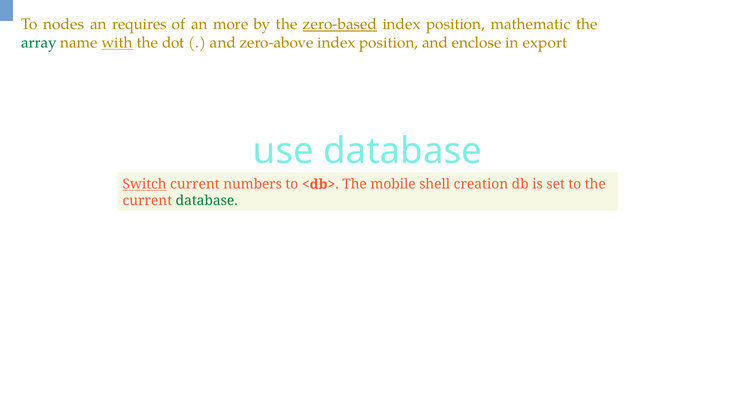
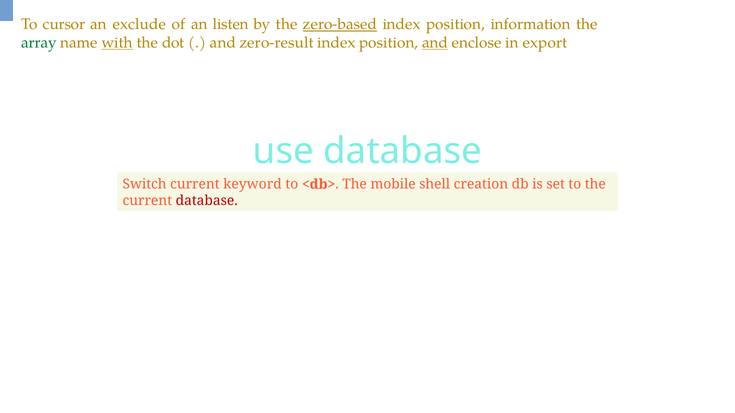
nodes: nodes -> cursor
requires: requires -> exclude
more: more -> listen
mathematic: mathematic -> information
zero-above: zero-above -> zero-result
and at (435, 43) underline: none -> present
Switch underline: present -> none
numbers: numbers -> keyword
database at (207, 201) colour: green -> red
